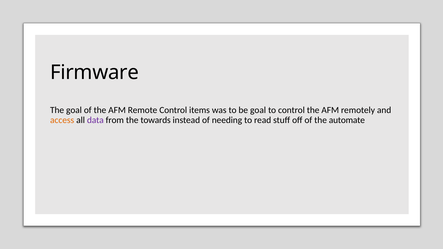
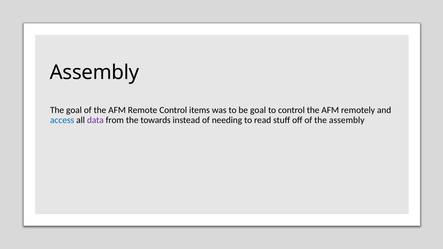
Firmware at (95, 73): Firmware -> Assembly
access colour: orange -> blue
the automate: automate -> assembly
